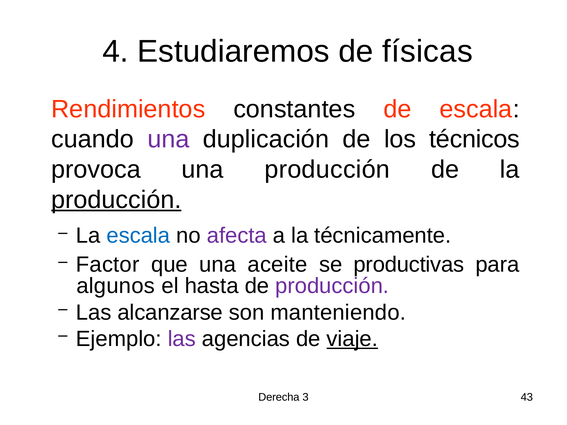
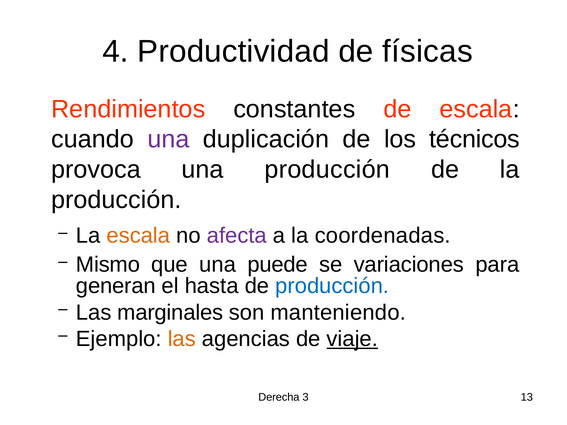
Estudiaremos: Estudiaremos -> Productividad
producción at (116, 200) underline: present -> none
escala at (138, 236) colour: blue -> orange
técnicamente: técnicamente -> coordenadas
Factor: Factor -> Mismo
aceite: aceite -> puede
productivas: productivas -> variaciones
algunos: algunos -> generan
producción at (332, 286) colour: purple -> blue
alcanzarse: alcanzarse -> marginales
las at (182, 339) colour: purple -> orange
43: 43 -> 13
